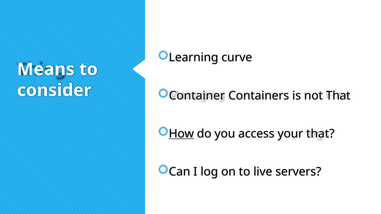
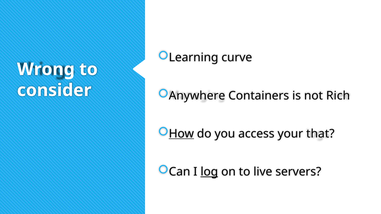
Means: Means -> Wrong
Container: Container -> Anywhere
not That: That -> Rich
log underline: none -> present
